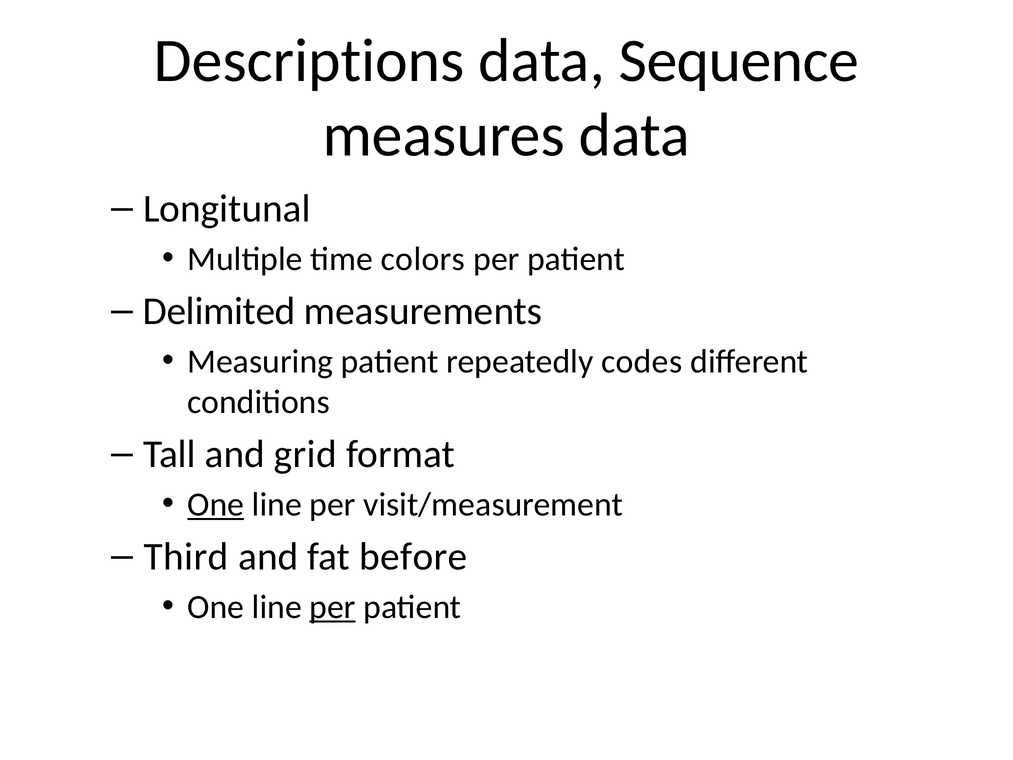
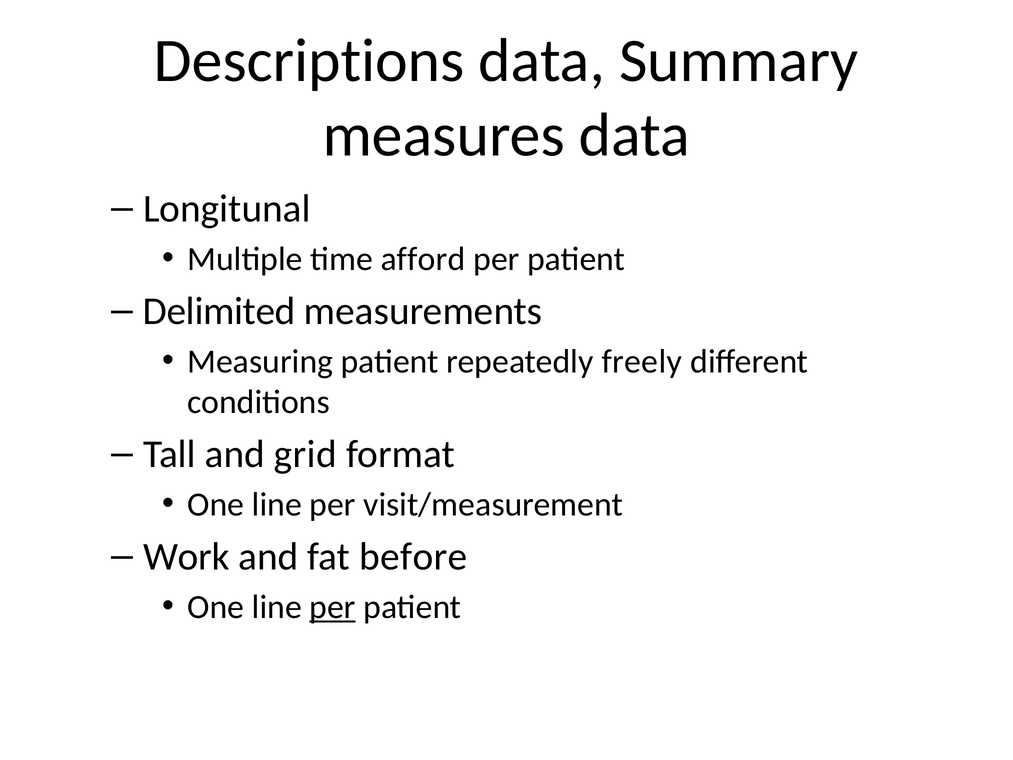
Sequence: Sequence -> Summary
colors: colors -> afford
codes: codes -> freely
One at (216, 504) underline: present -> none
Third: Third -> Work
